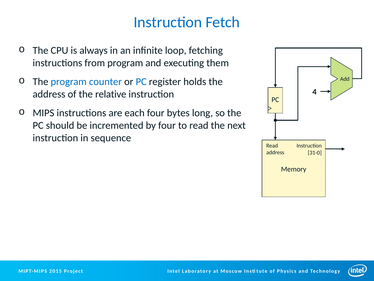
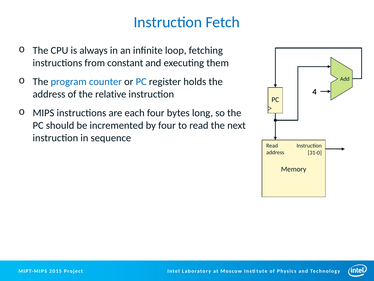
from program: program -> constant
